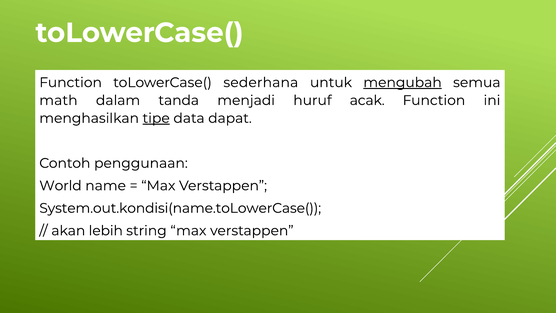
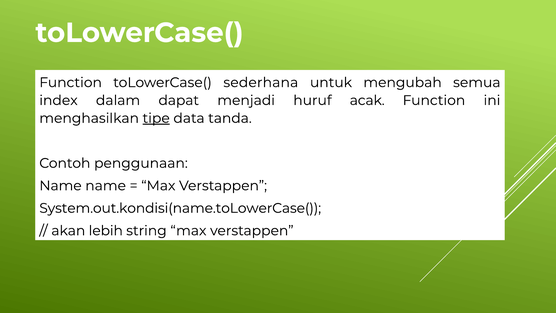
mengubah underline: present -> none
math: math -> index
tanda: tanda -> dapat
dapat: dapat -> tanda
World at (60, 186): World -> Name
